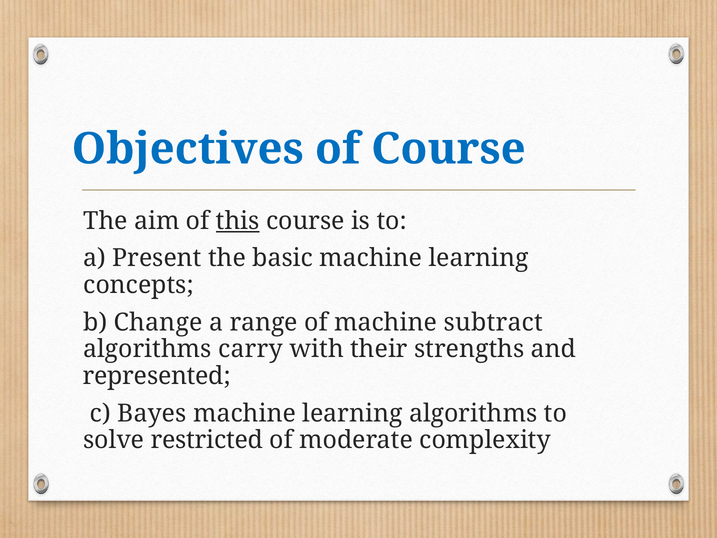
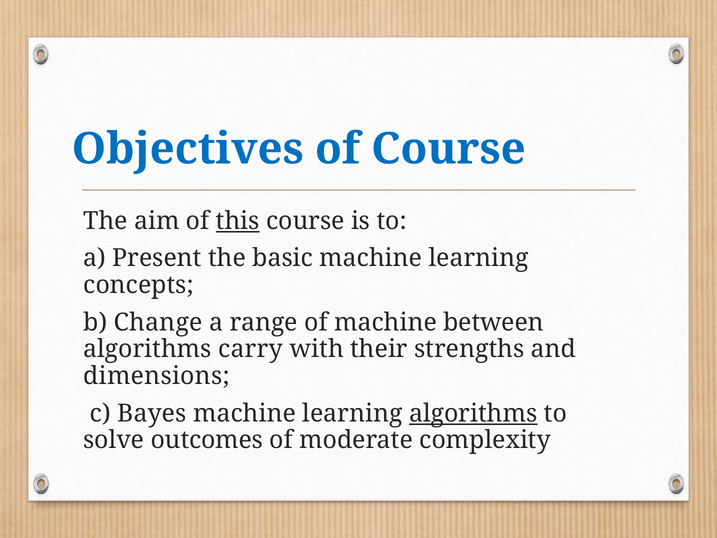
subtract: subtract -> between
represented: represented -> dimensions
algorithms at (473, 413) underline: none -> present
restricted: restricted -> outcomes
